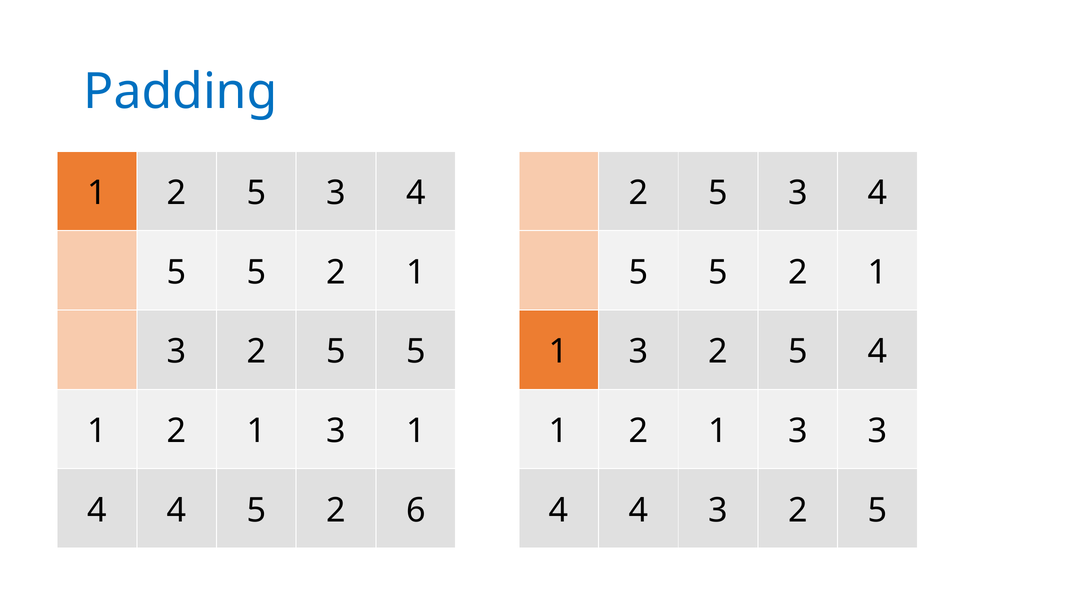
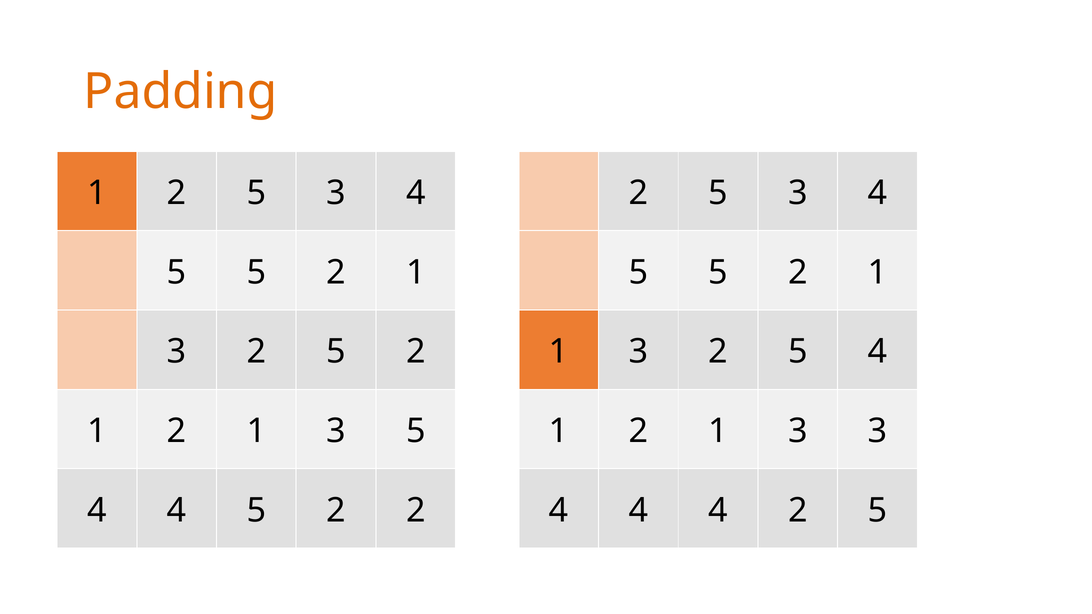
Padding colour: blue -> orange
2 5 5: 5 -> 2
3 1: 1 -> 5
5 2 6: 6 -> 2
4 4 3: 3 -> 4
